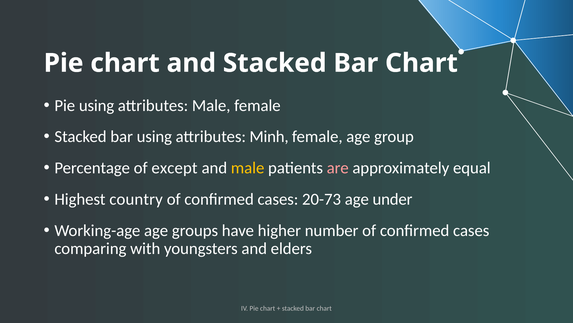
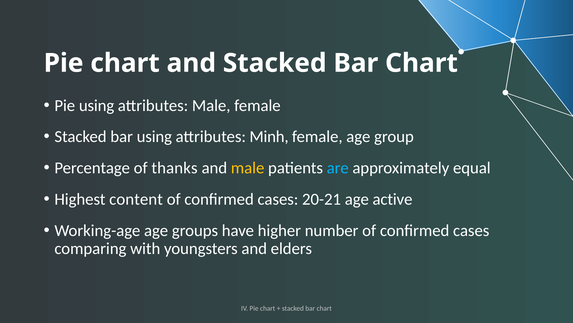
except: except -> thanks
are colour: pink -> light blue
country: country -> content
20-73: 20-73 -> 20-21
under: under -> active
